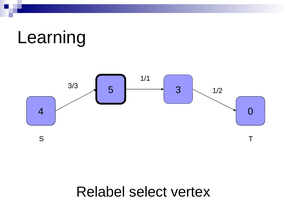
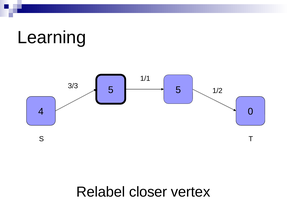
5 3: 3 -> 5
select: select -> closer
